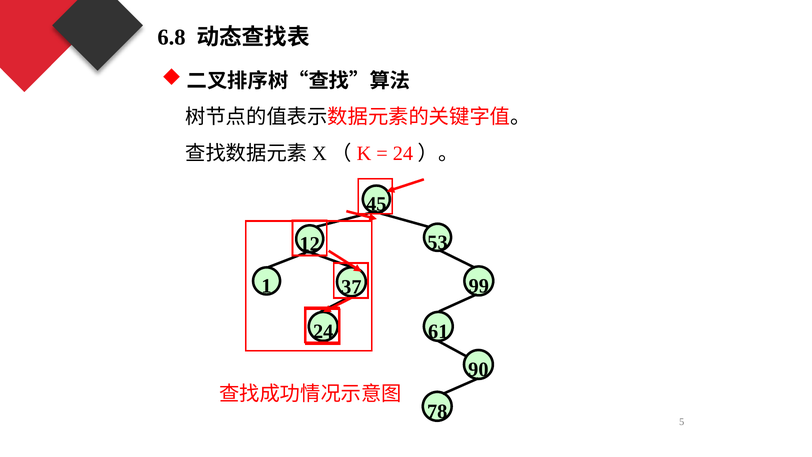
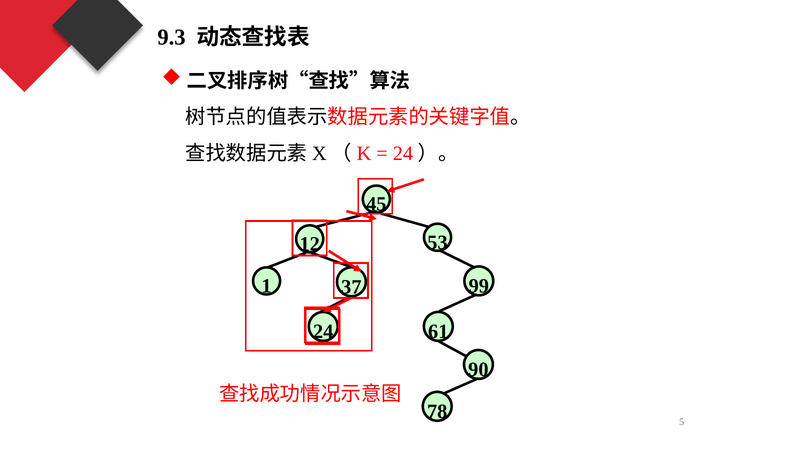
6.8: 6.8 -> 9.3
